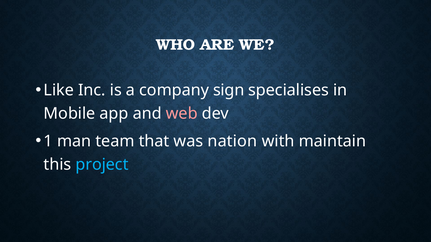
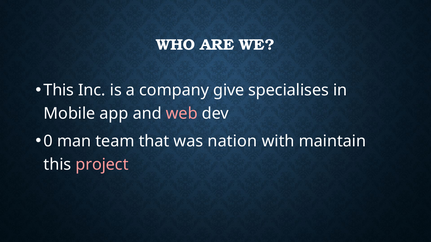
Like at (59, 90): Like -> This
sign: sign -> give
1: 1 -> 0
project colour: light blue -> pink
